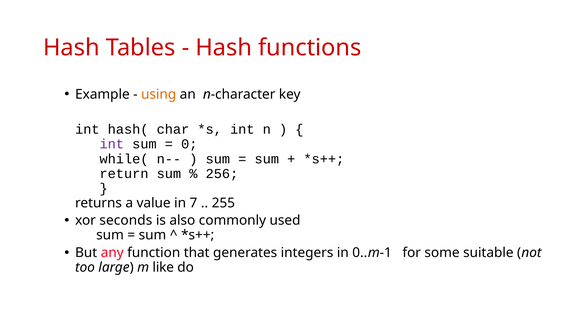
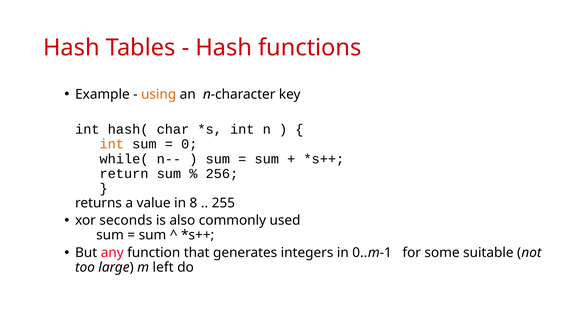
int at (112, 144) colour: purple -> orange
7: 7 -> 8
like: like -> left
